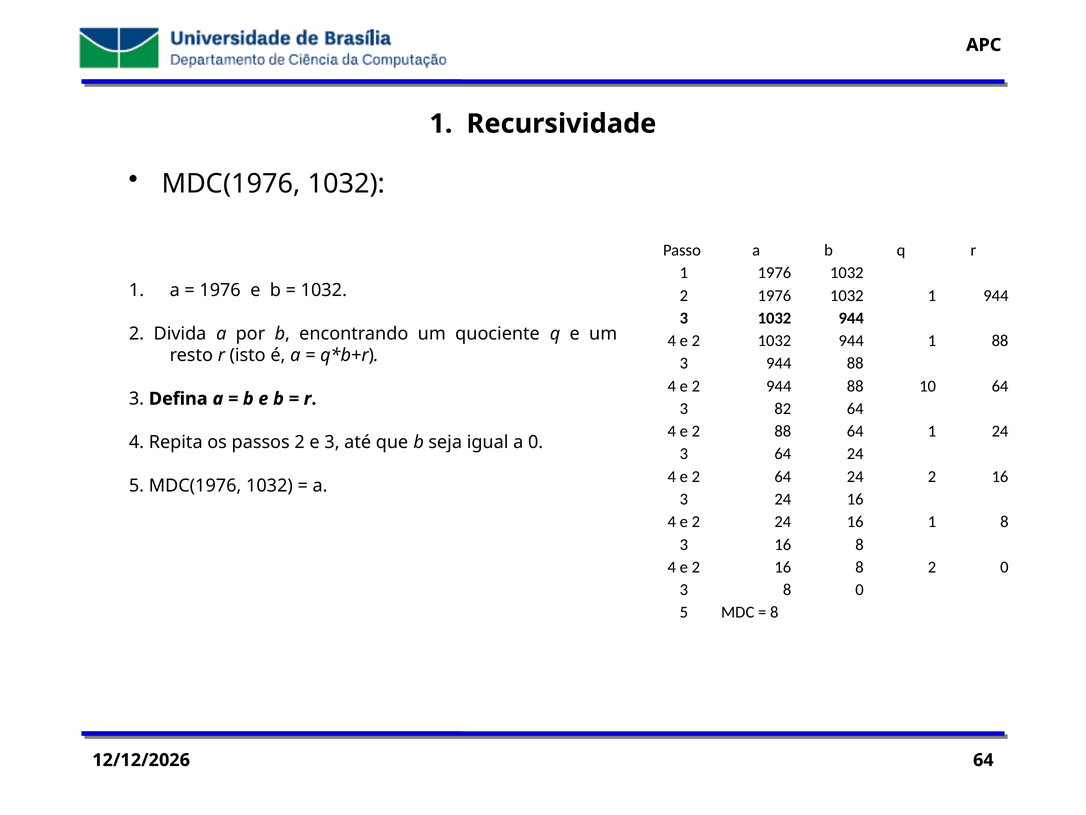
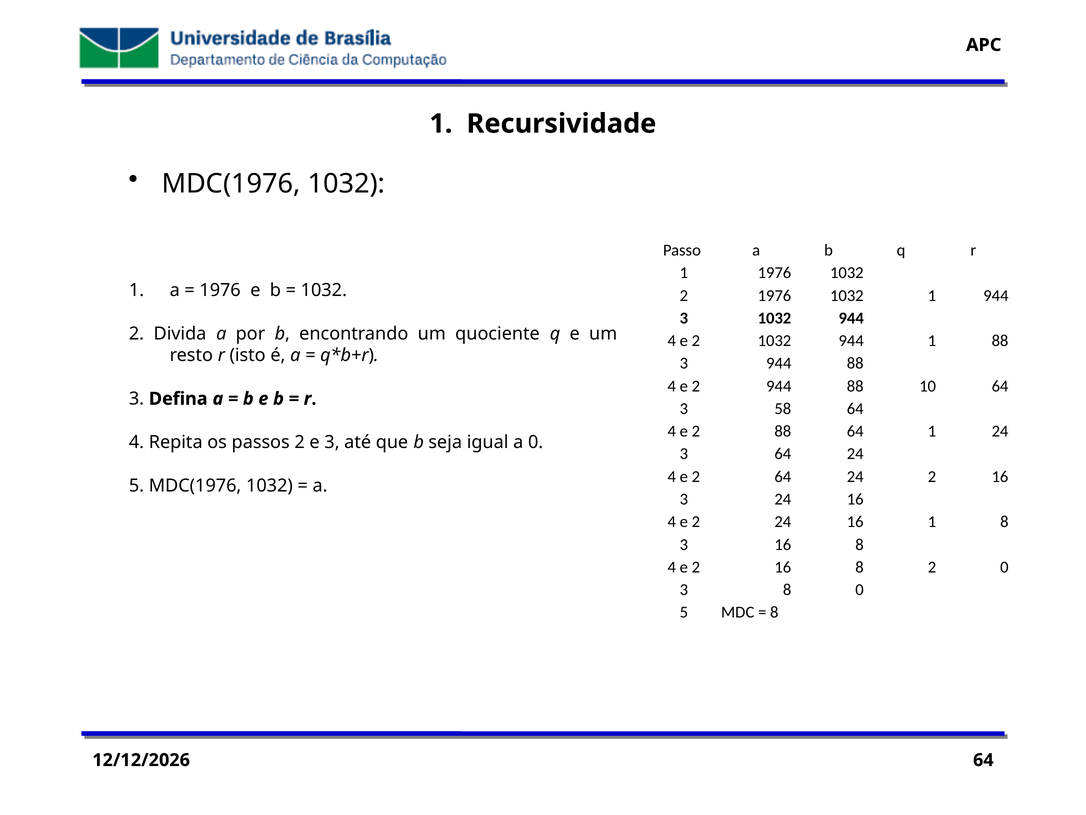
82: 82 -> 58
